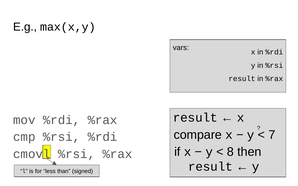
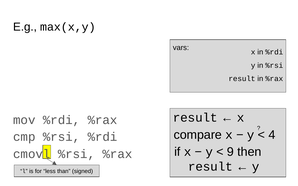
7: 7 -> 4
8: 8 -> 9
